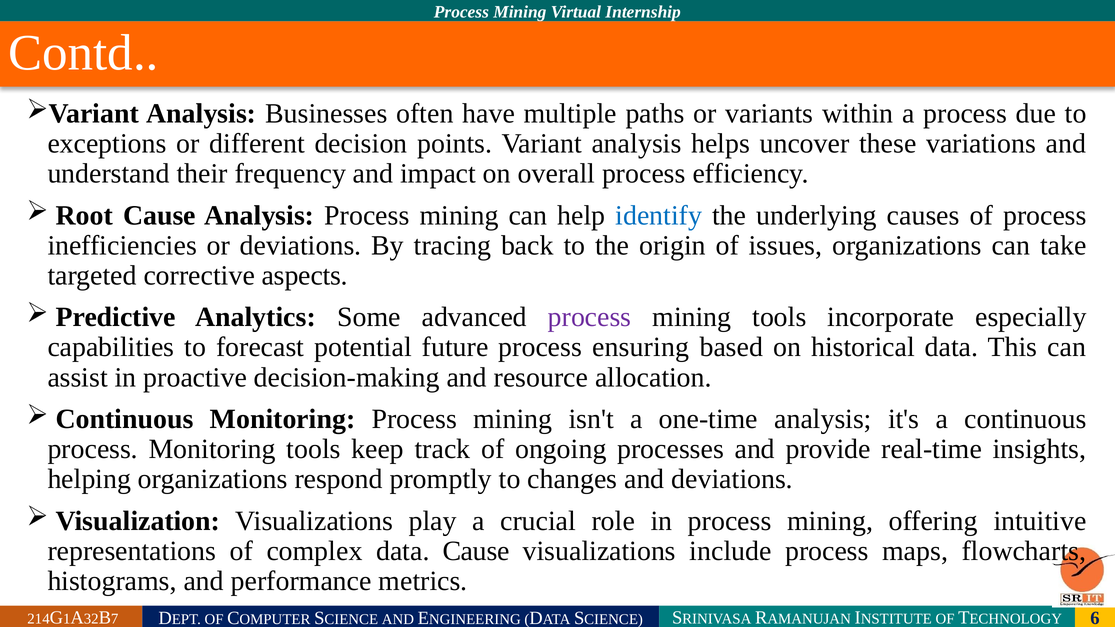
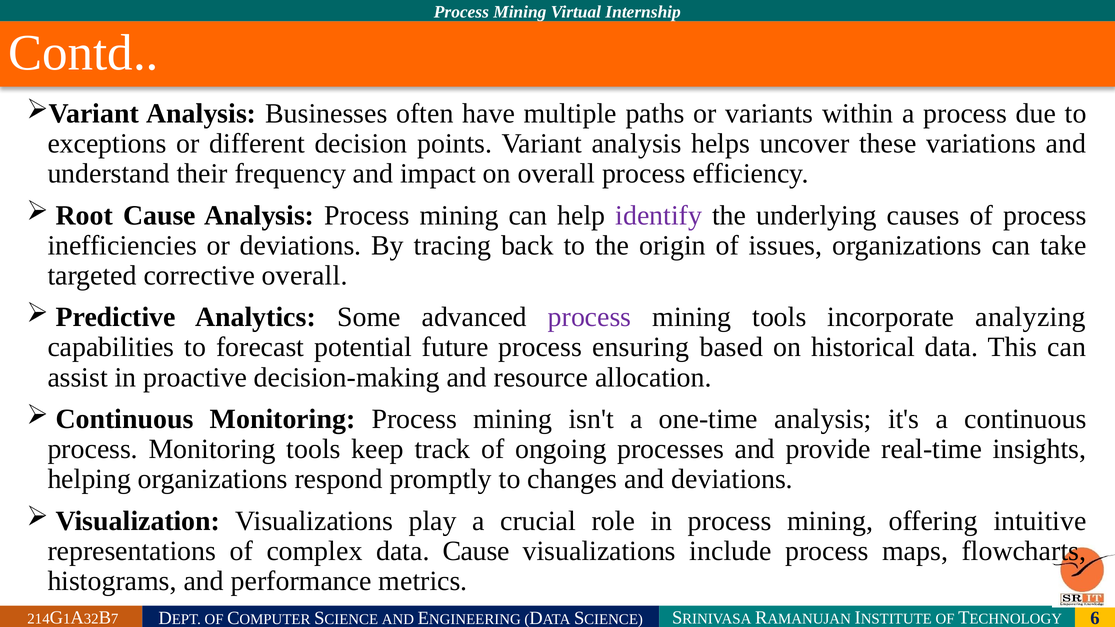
identify colour: blue -> purple
corrective aspects: aspects -> overall
especially: especially -> analyzing
